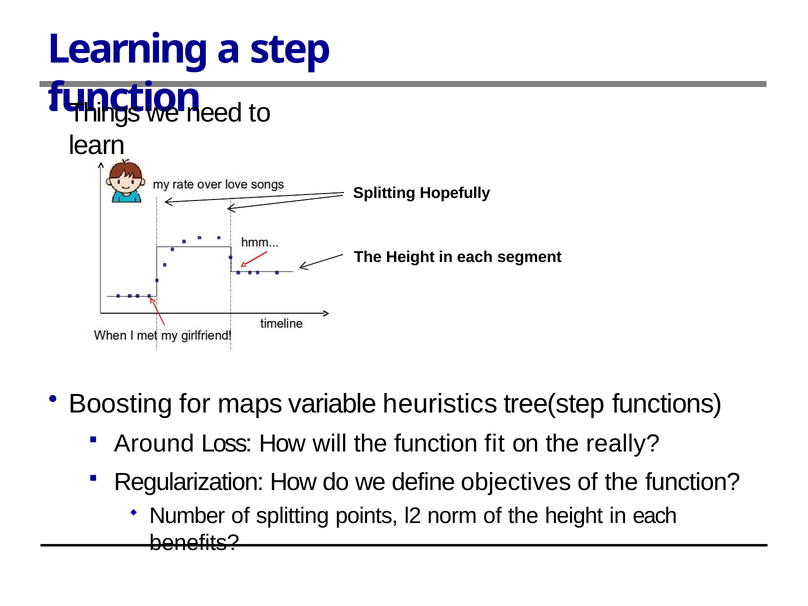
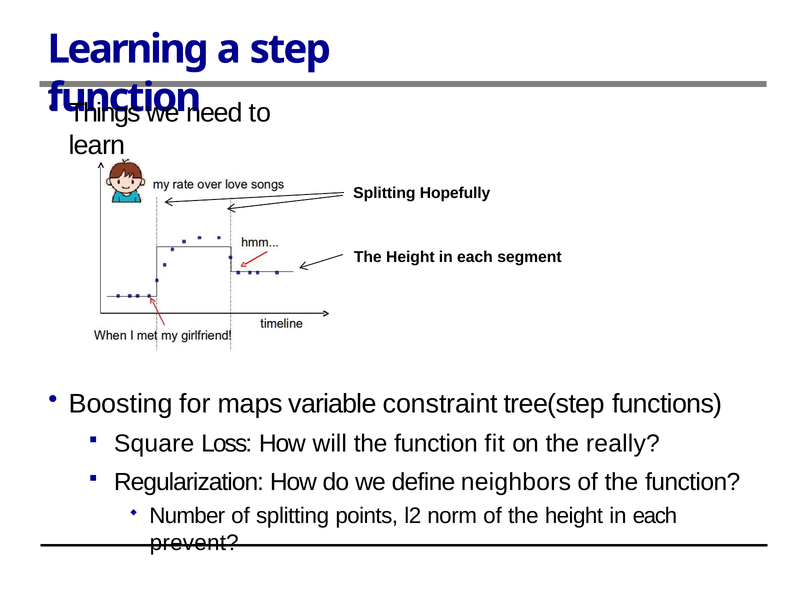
heuristics: heuristics -> constraint
Around: Around -> Square
objectives: objectives -> neighbors
benefits: benefits -> prevent
